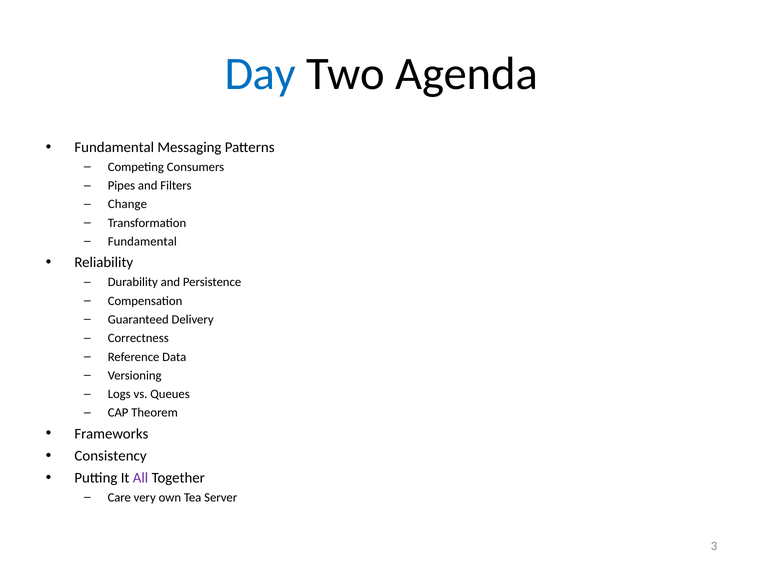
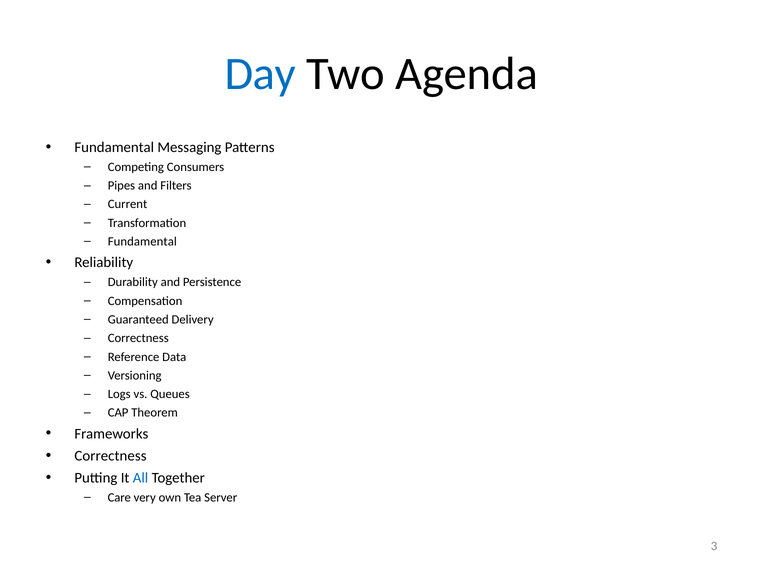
Change: Change -> Current
Consistency at (111, 456): Consistency -> Correctness
All colour: purple -> blue
